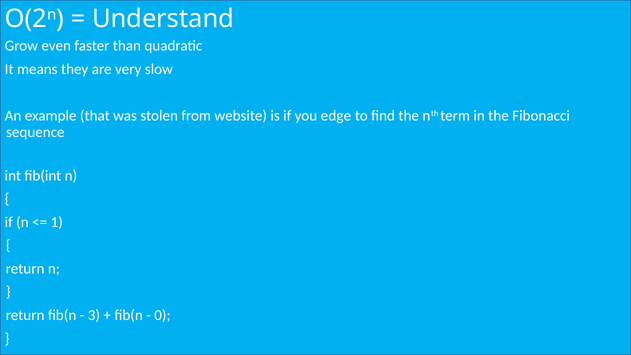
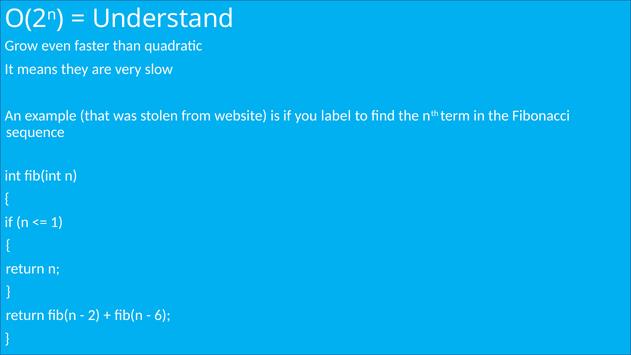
edge: edge -> label
3: 3 -> 2
0: 0 -> 6
